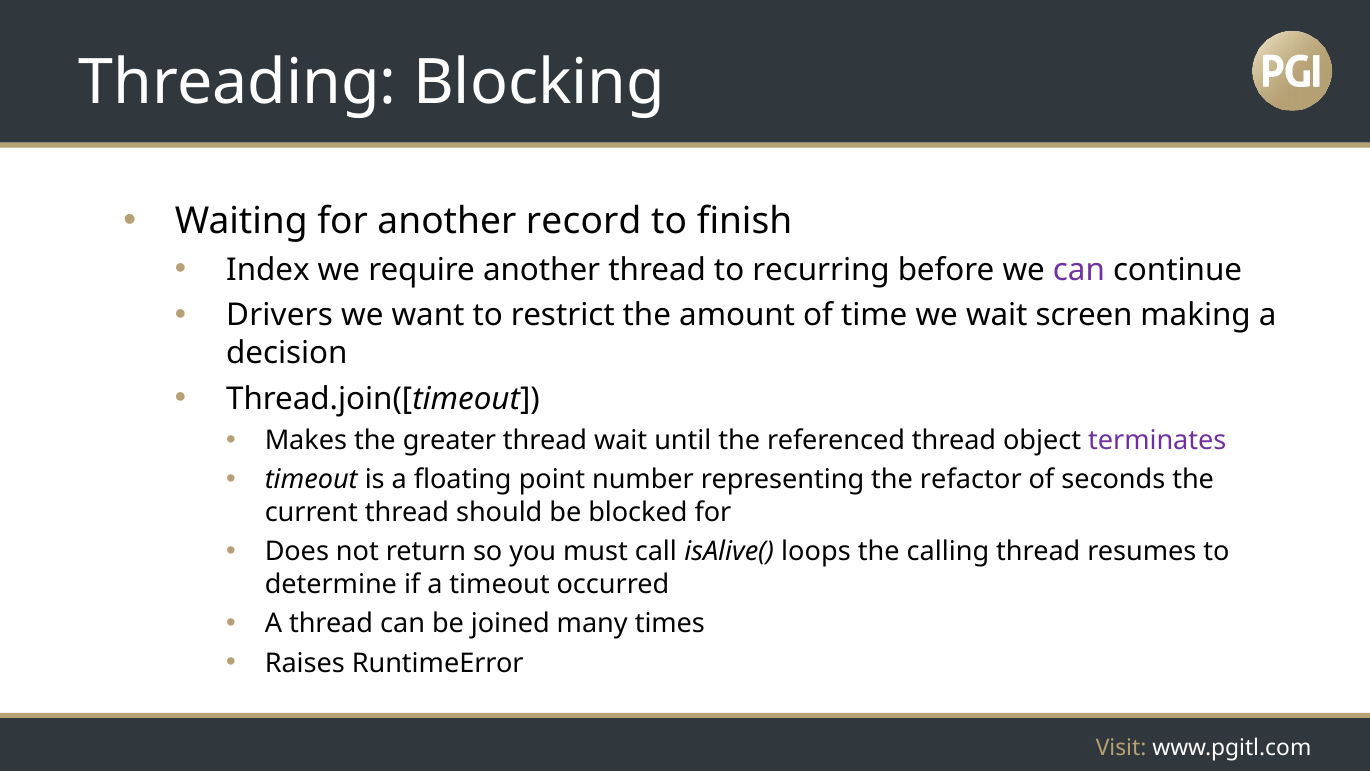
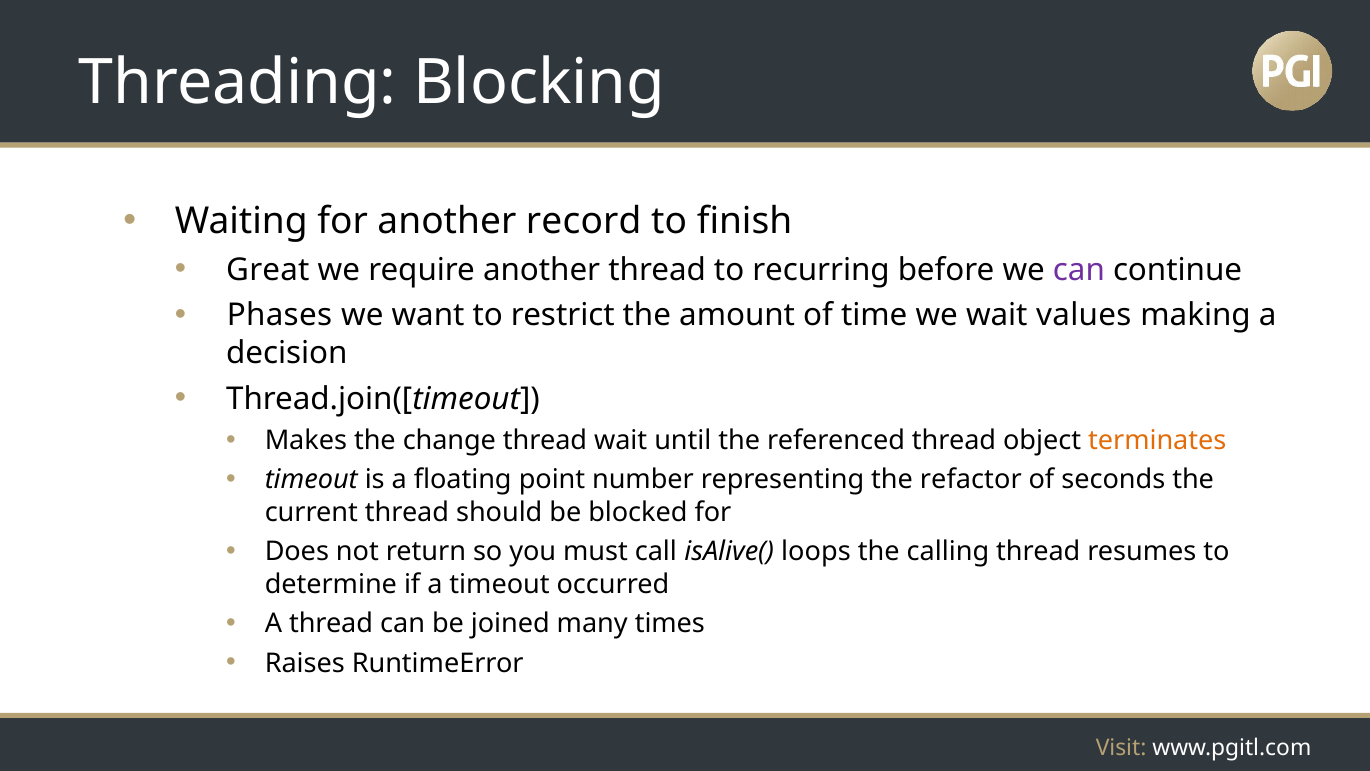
Index: Index -> Great
Drivers: Drivers -> Phases
screen: screen -> values
greater: greater -> change
terminates colour: purple -> orange
